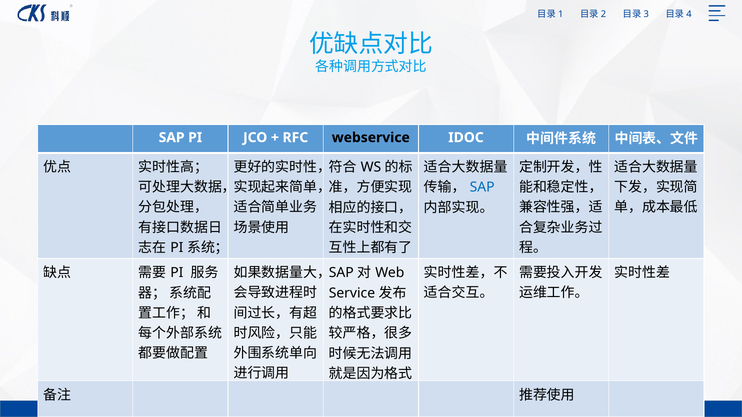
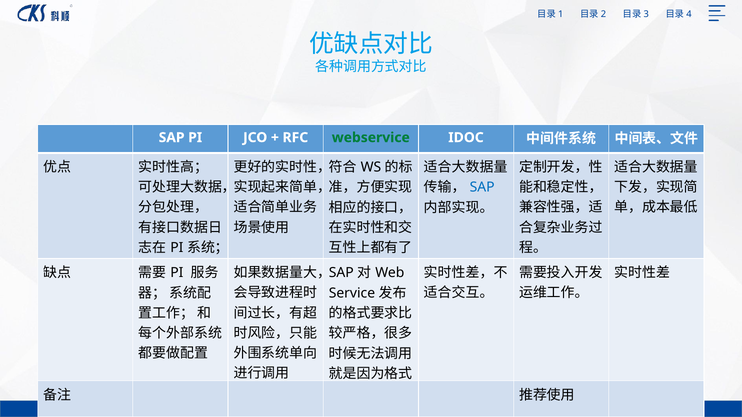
webservice colour: black -> green
